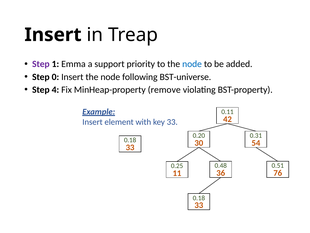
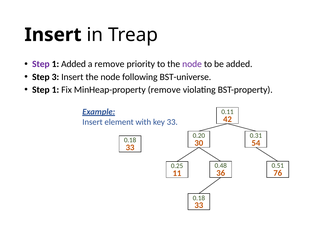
1 Emma: Emma -> Added
a support: support -> remove
node at (192, 64) colour: blue -> purple
0: 0 -> 3
4 at (55, 90): 4 -> 1
